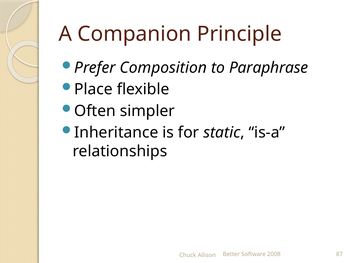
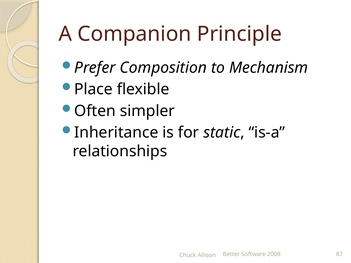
Paraphrase: Paraphrase -> Mechanism
